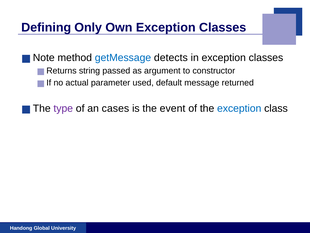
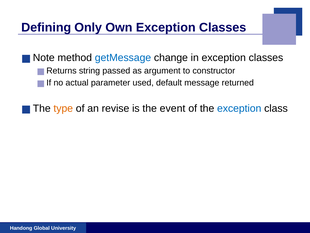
detects: detects -> change
type colour: purple -> orange
cases: cases -> revise
